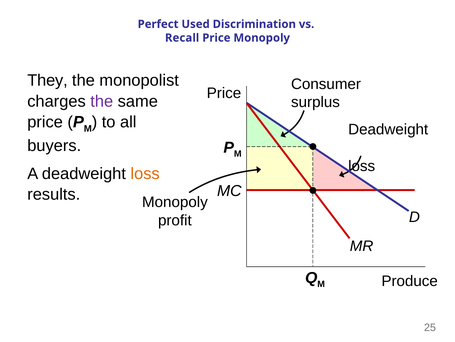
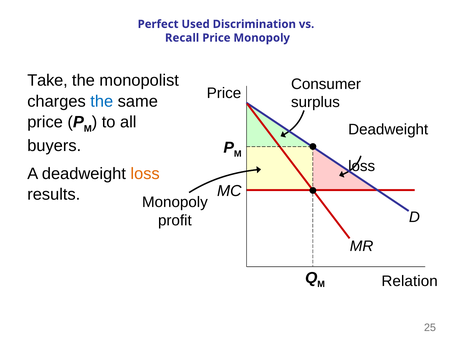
They: They -> Take
the at (102, 101) colour: purple -> blue
Produce: Produce -> Relation
